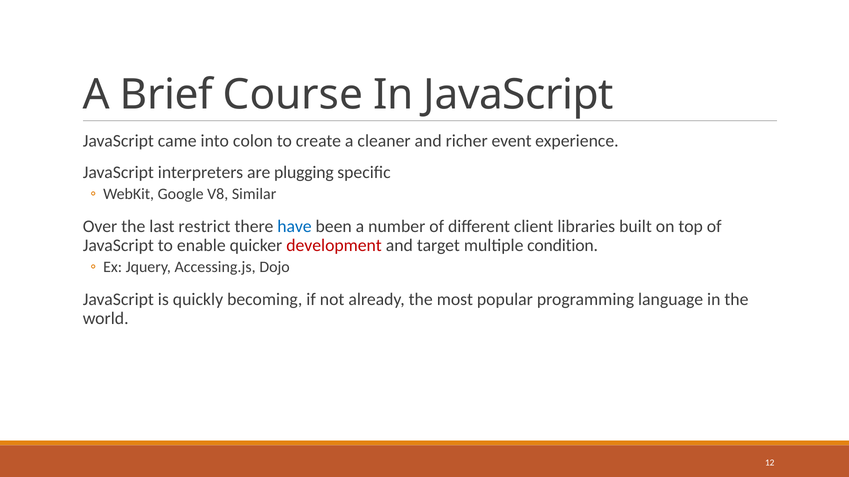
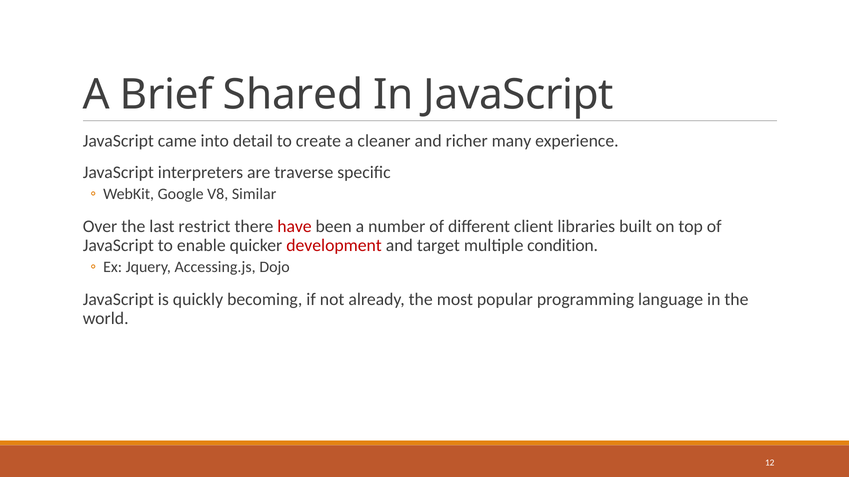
Course: Course -> Shared
colon: colon -> detail
event: event -> many
plugging: plugging -> traverse
have colour: blue -> red
